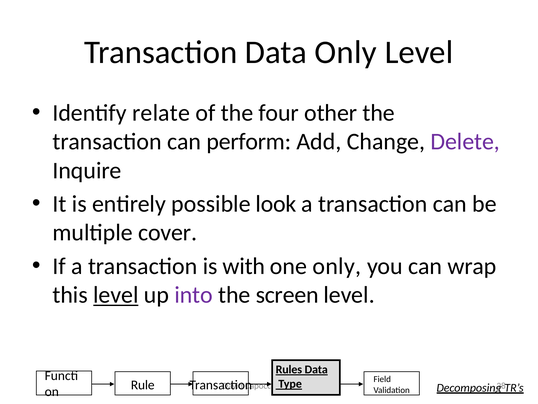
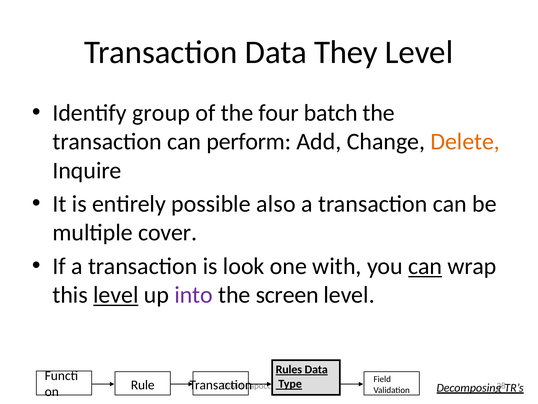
Data Only: Only -> They
relate: relate -> group
other: other -> batch
Delete colour: purple -> orange
look: look -> also
with: with -> look
one only: only -> with
can at (425, 266) underline: none -> present
